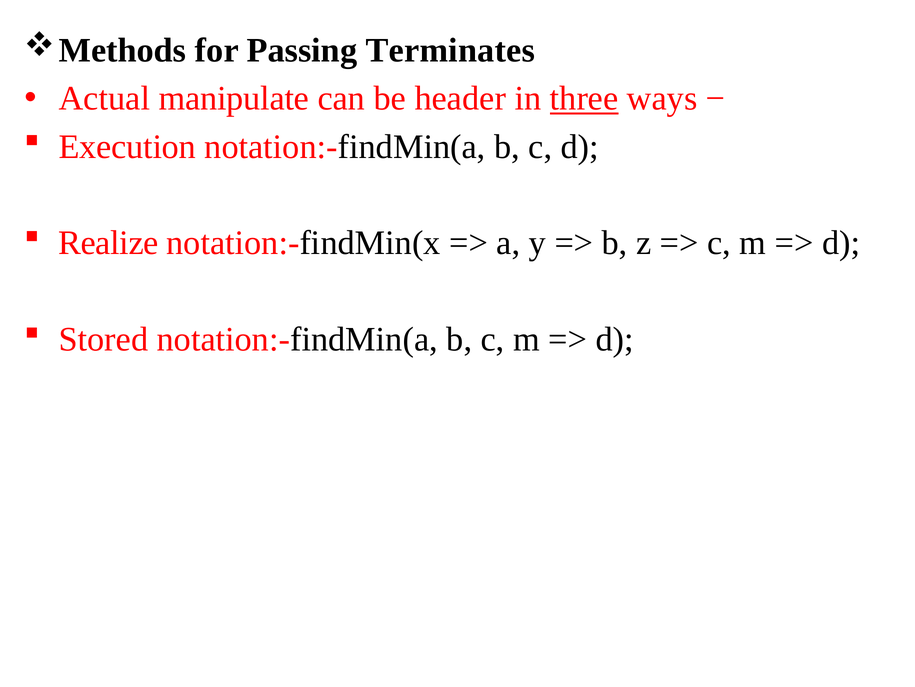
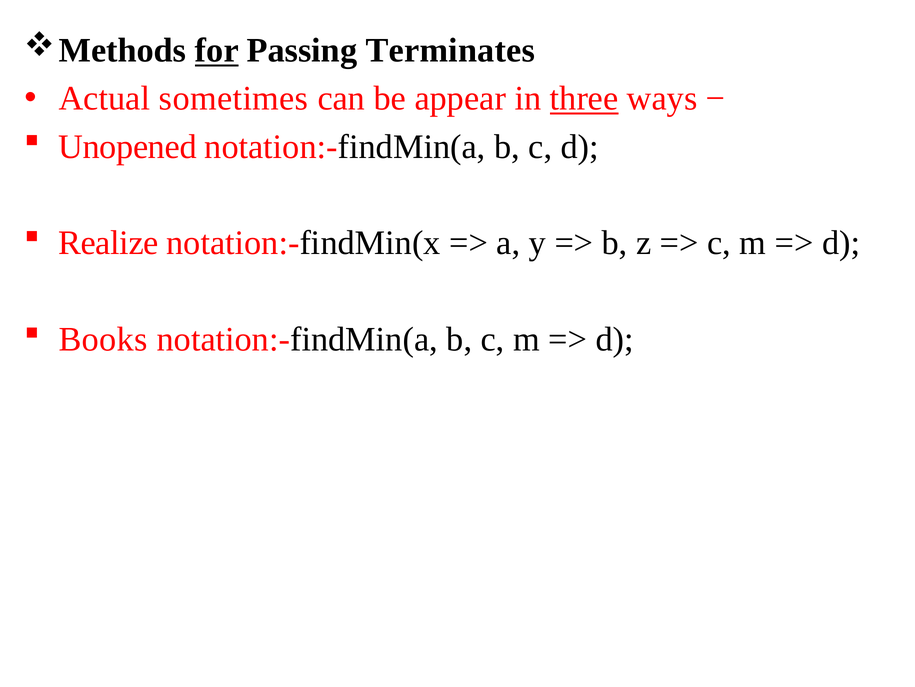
for underline: none -> present
manipulate: manipulate -> sometimes
header: header -> appear
Execution: Execution -> Unopened
Stored: Stored -> Books
